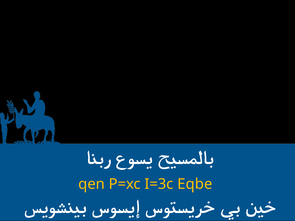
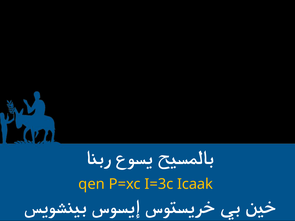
Eqbe: Eqbe -> Icaak
